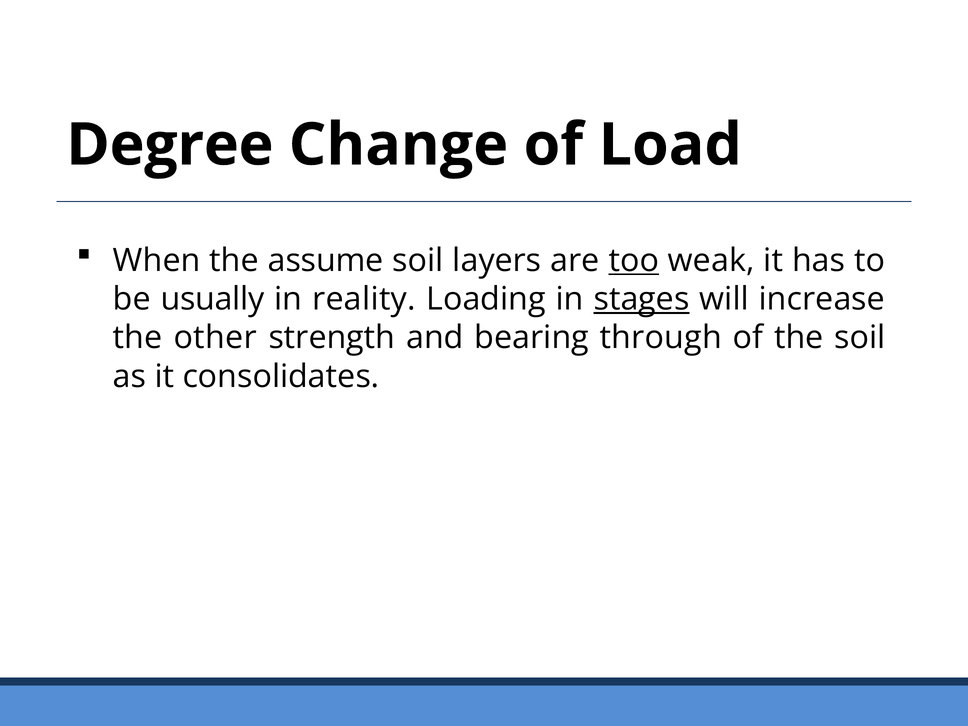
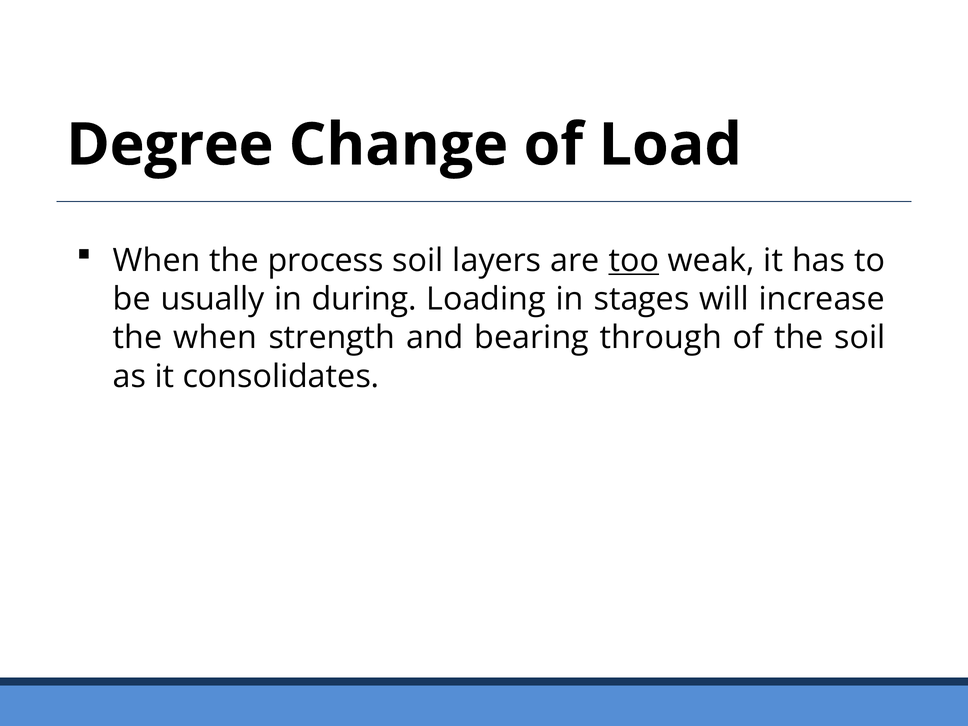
assume: assume -> process
reality: reality -> during
stages underline: present -> none
the other: other -> when
